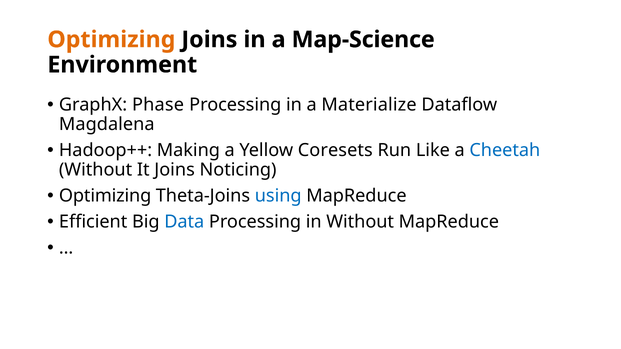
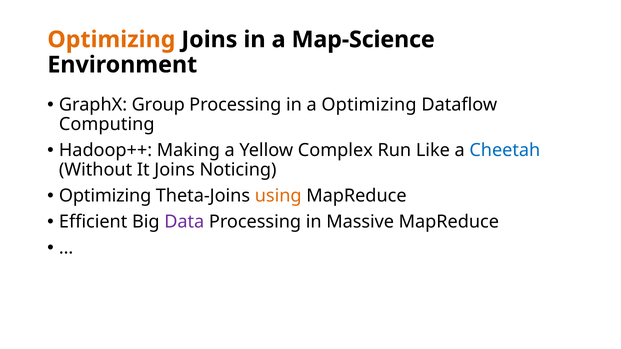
Phase: Phase -> Group
a Materialize: Materialize -> Optimizing
Magdalena: Magdalena -> Computing
Coresets: Coresets -> Complex
using colour: blue -> orange
Data colour: blue -> purple
in Without: Without -> Massive
